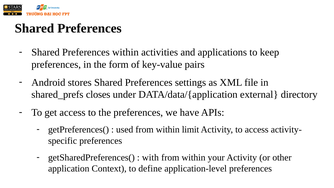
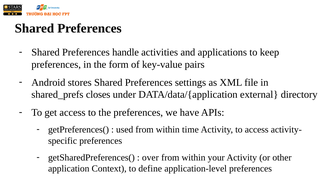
Preferences within: within -> handle
limit: limit -> time
with: with -> over
